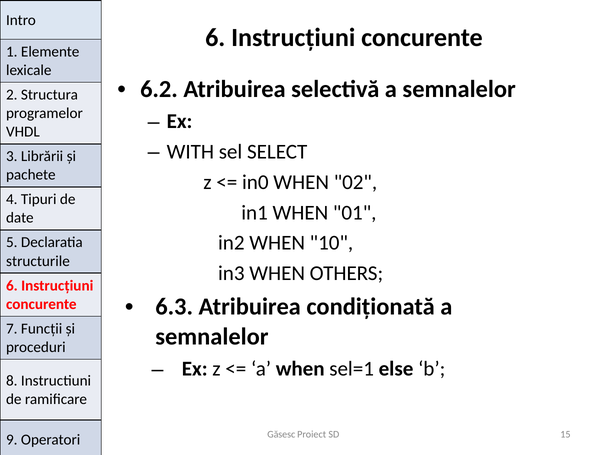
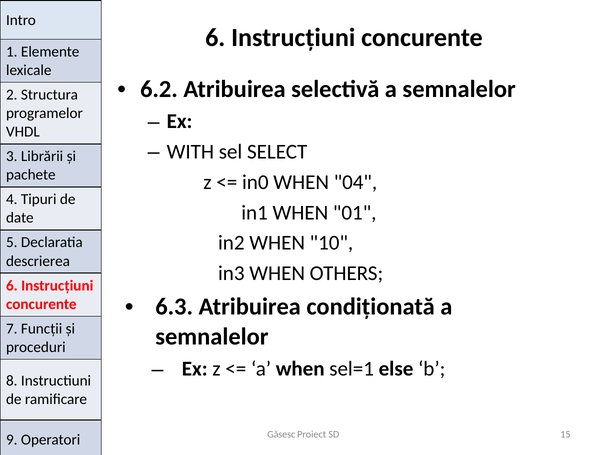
02: 02 -> 04
structurile: structurile -> descrierea
